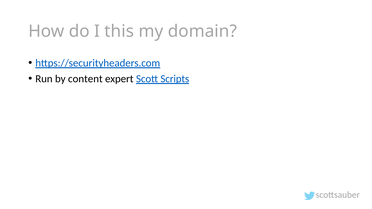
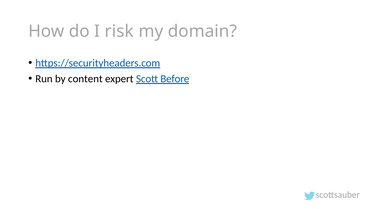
this: this -> risk
Scripts: Scripts -> Before
